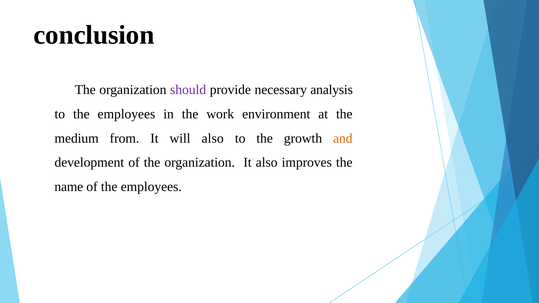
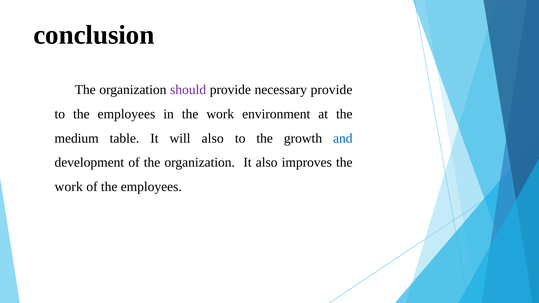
necessary analysis: analysis -> provide
from: from -> table
and colour: orange -> blue
name at (69, 187): name -> work
